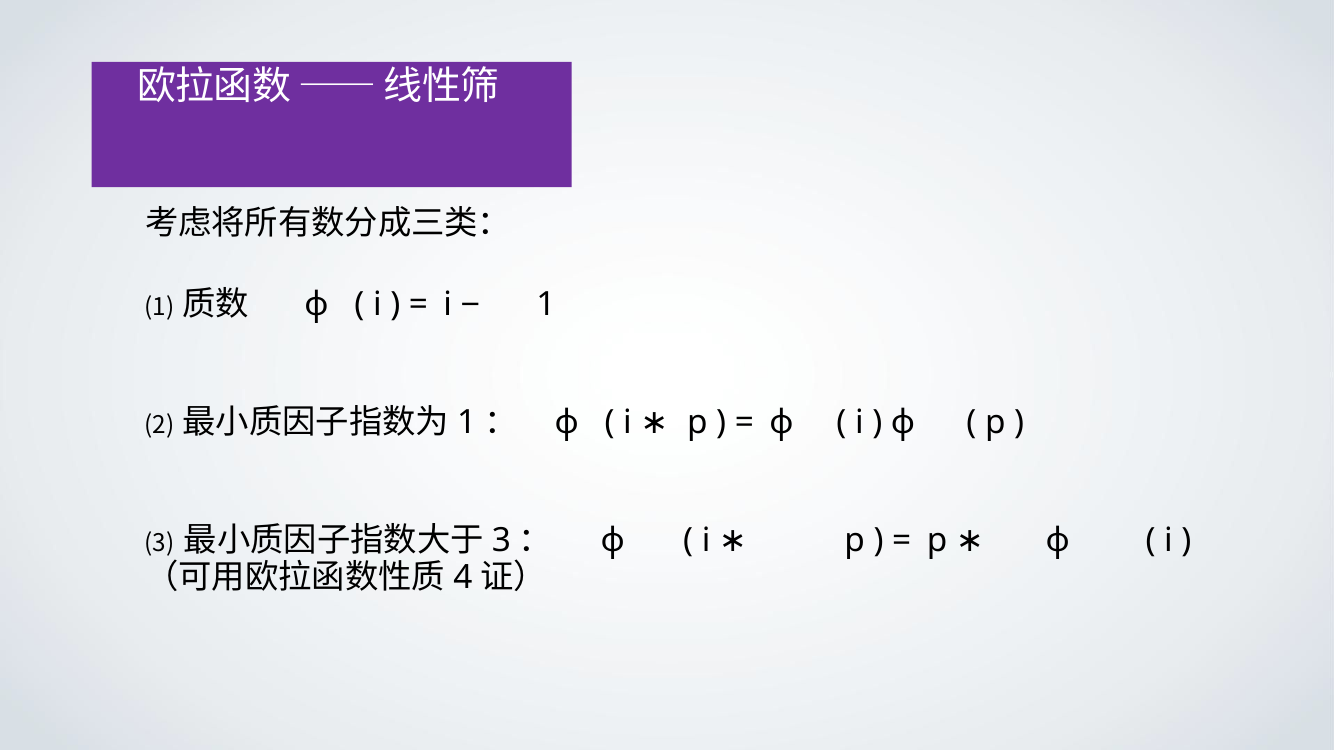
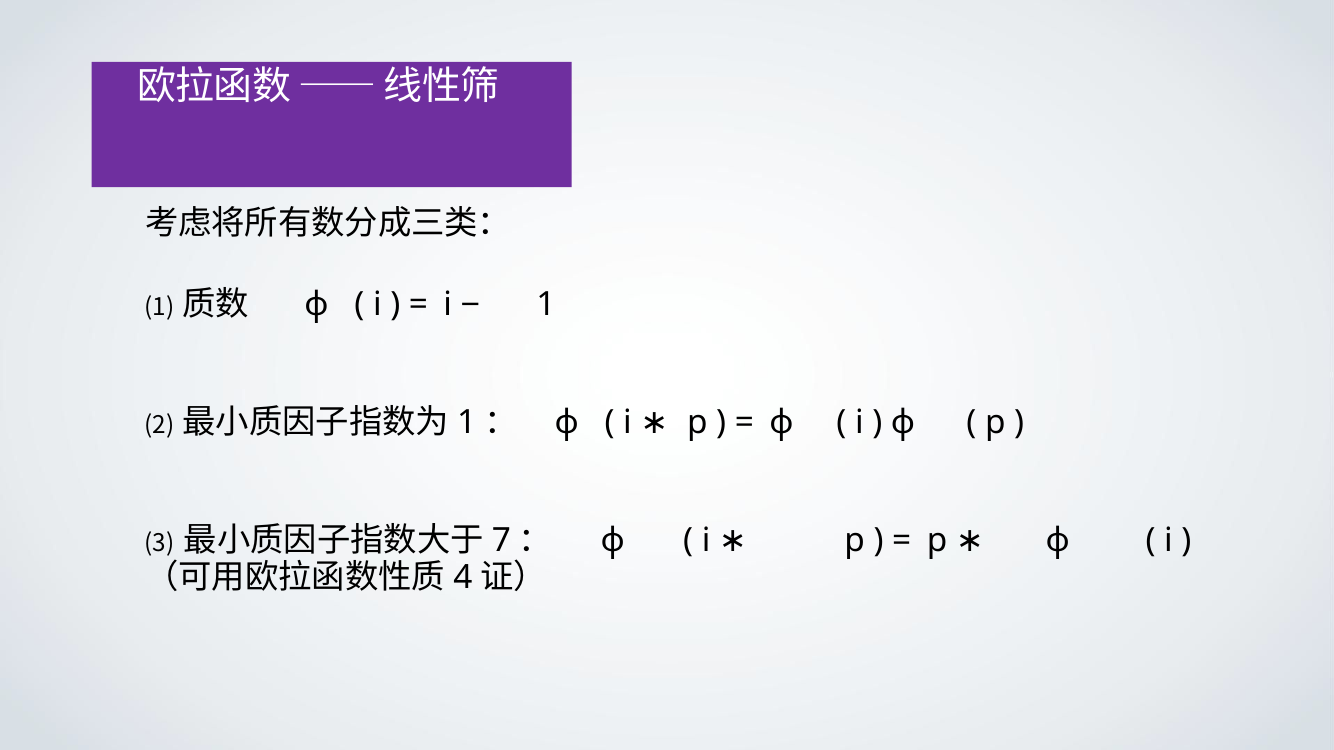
3 at (501, 540): 3 -> 7
